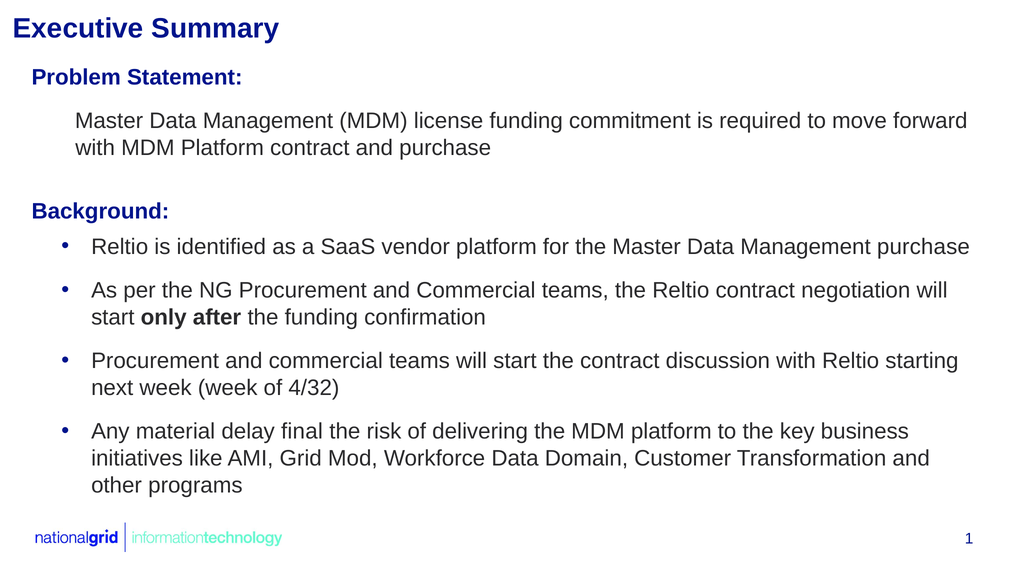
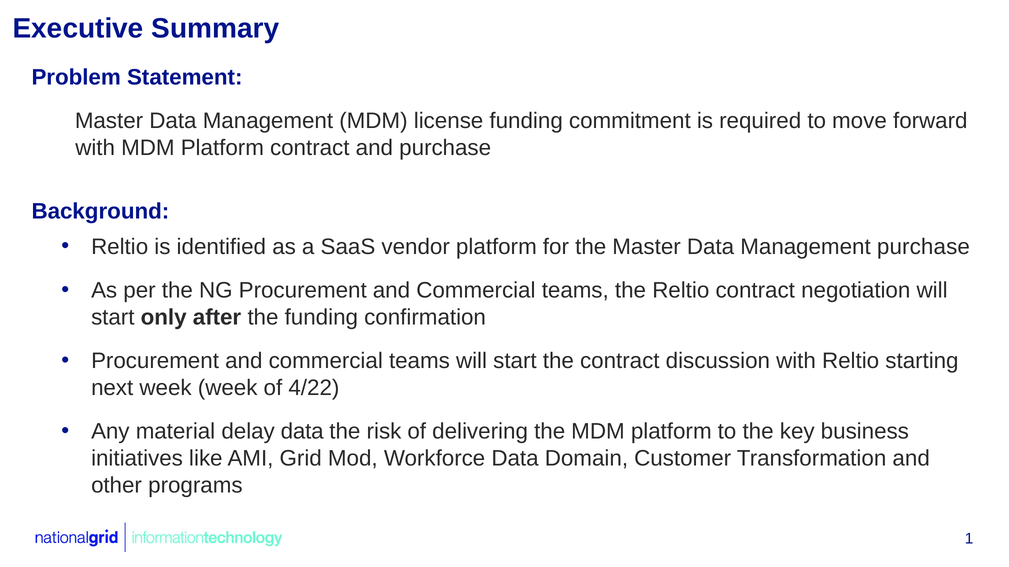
4/32: 4/32 -> 4/22
delay final: final -> data
